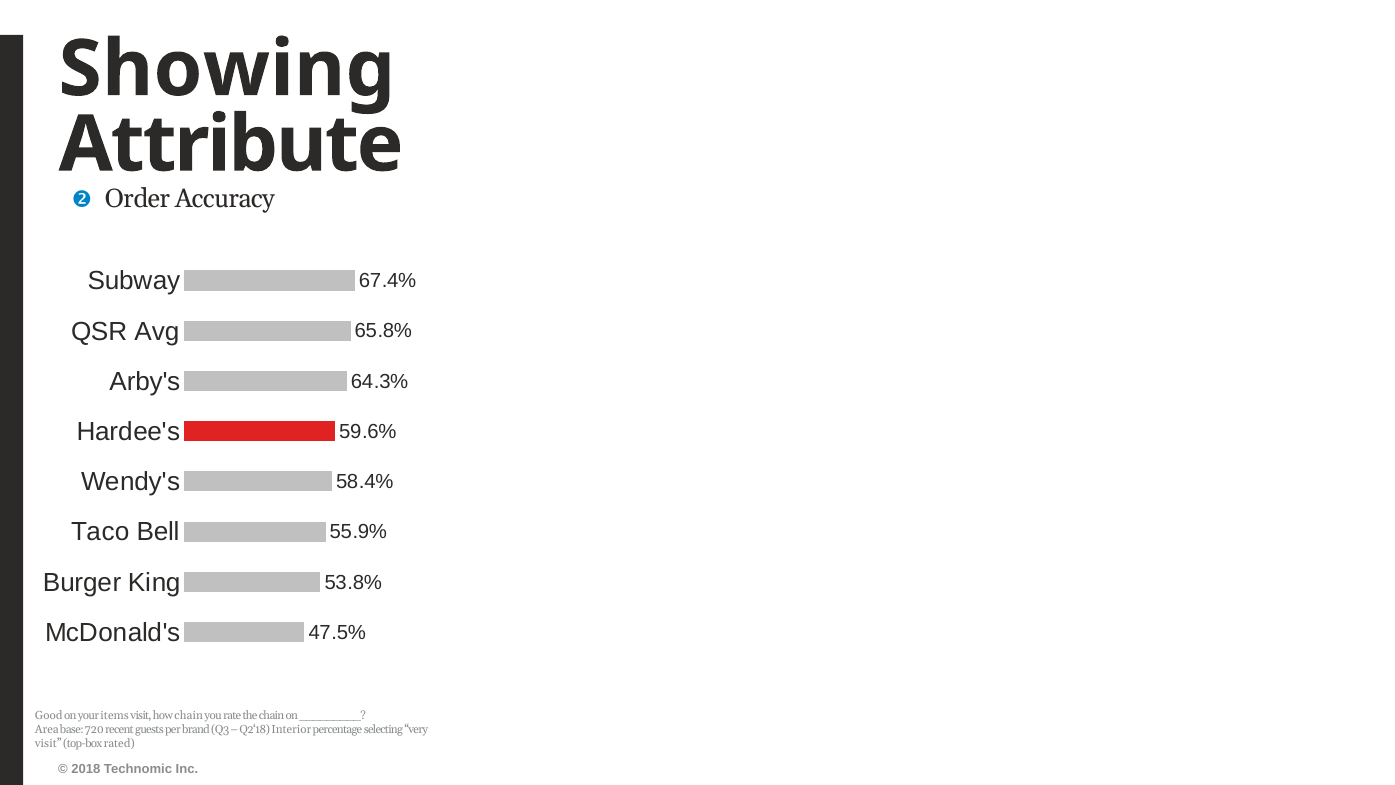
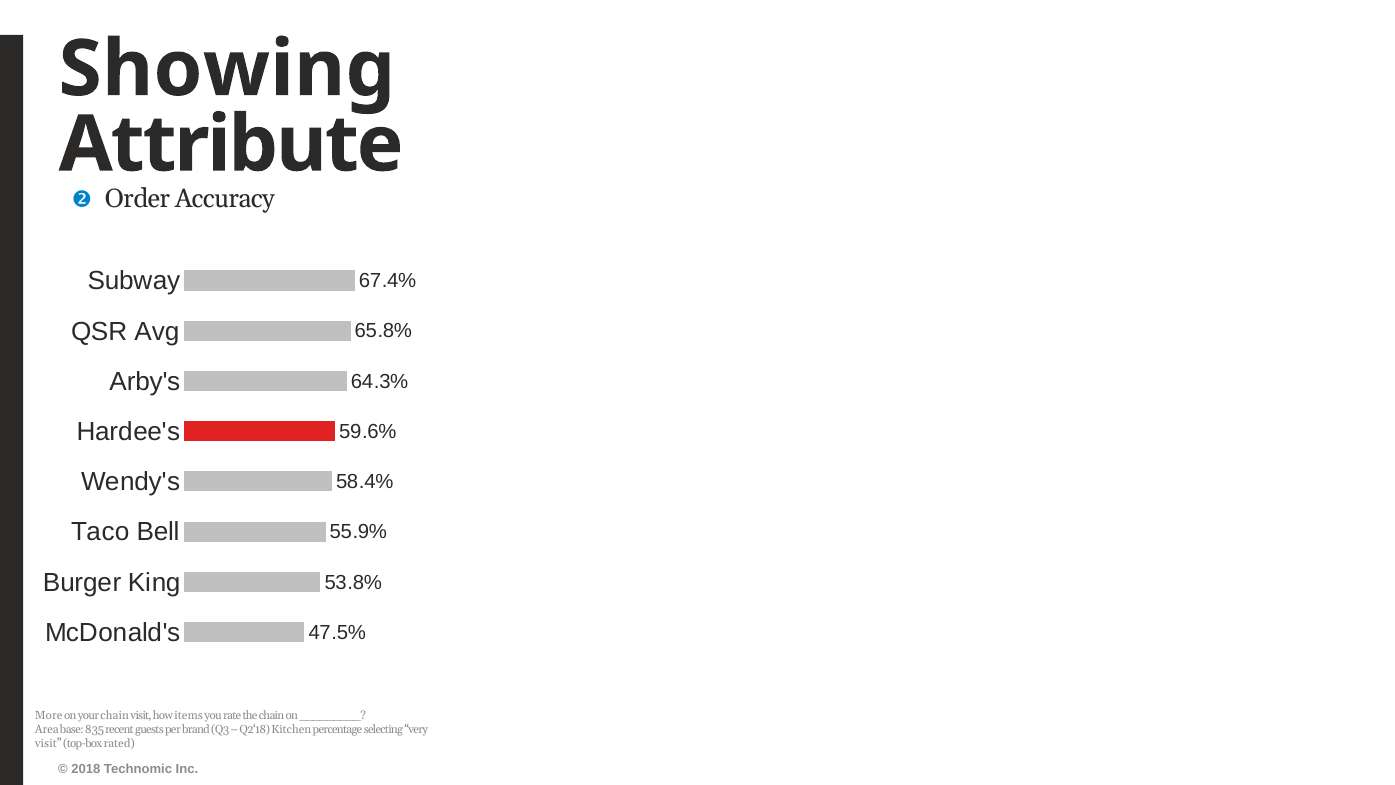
Good: Good -> More
your items: items -> chain
how chain: chain -> items
720: 720 -> 835
Interior: Interior -> Kitchen
